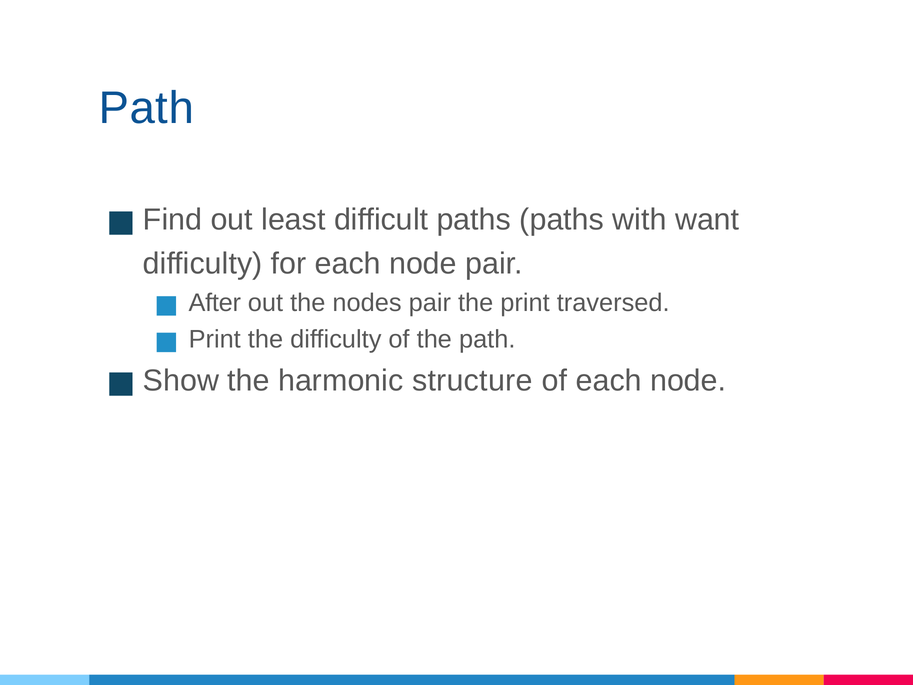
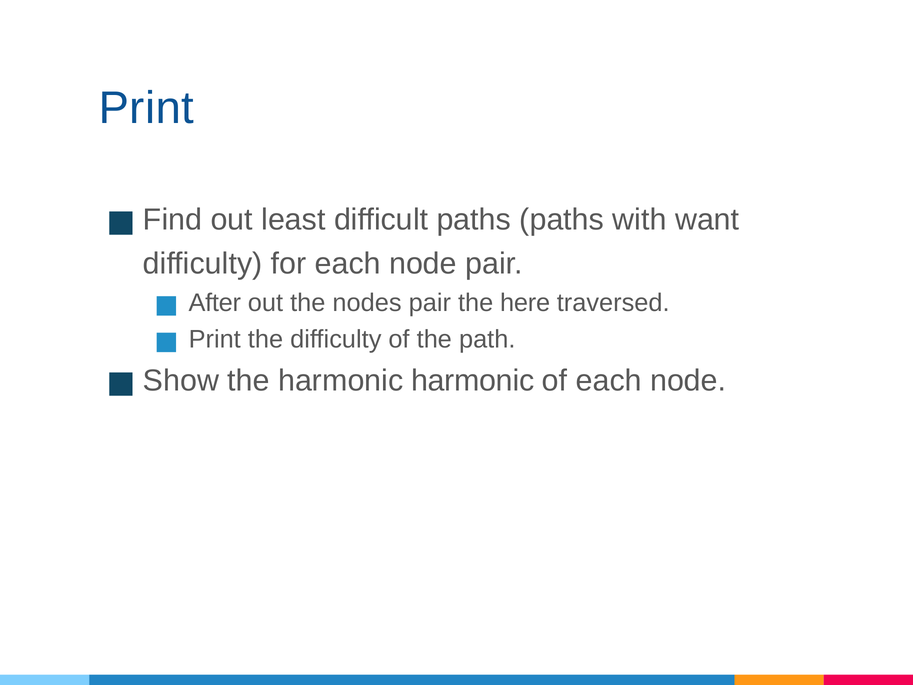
Path at (146, 108): Path -> Print
the print: print -> here
harmonic structure: structure -> harmonic
